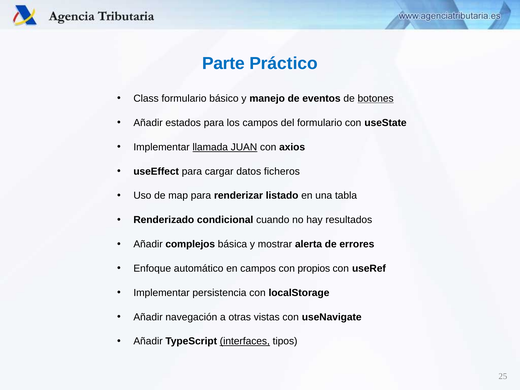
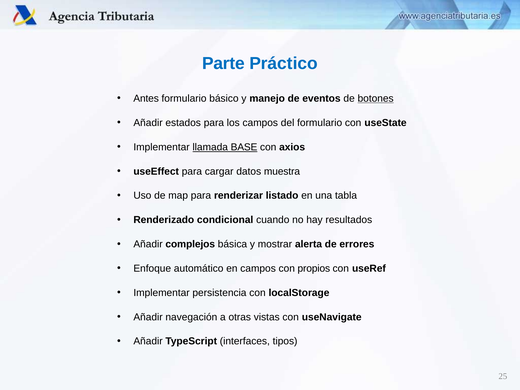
Class: Class -> Antes
JUAN: JUAN -> BASE
ficheros: ficheros -> muestra
interfaces underline: present -> none
